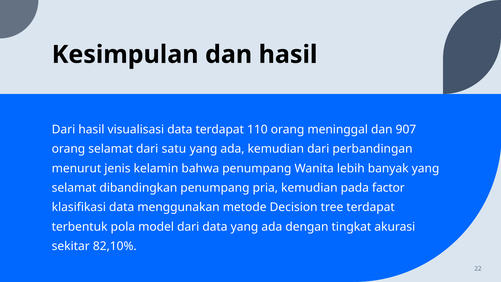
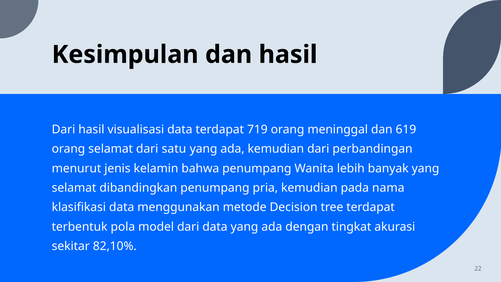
110: 110 -> 719
907: 907 -> 619
factor: factor -> nama
